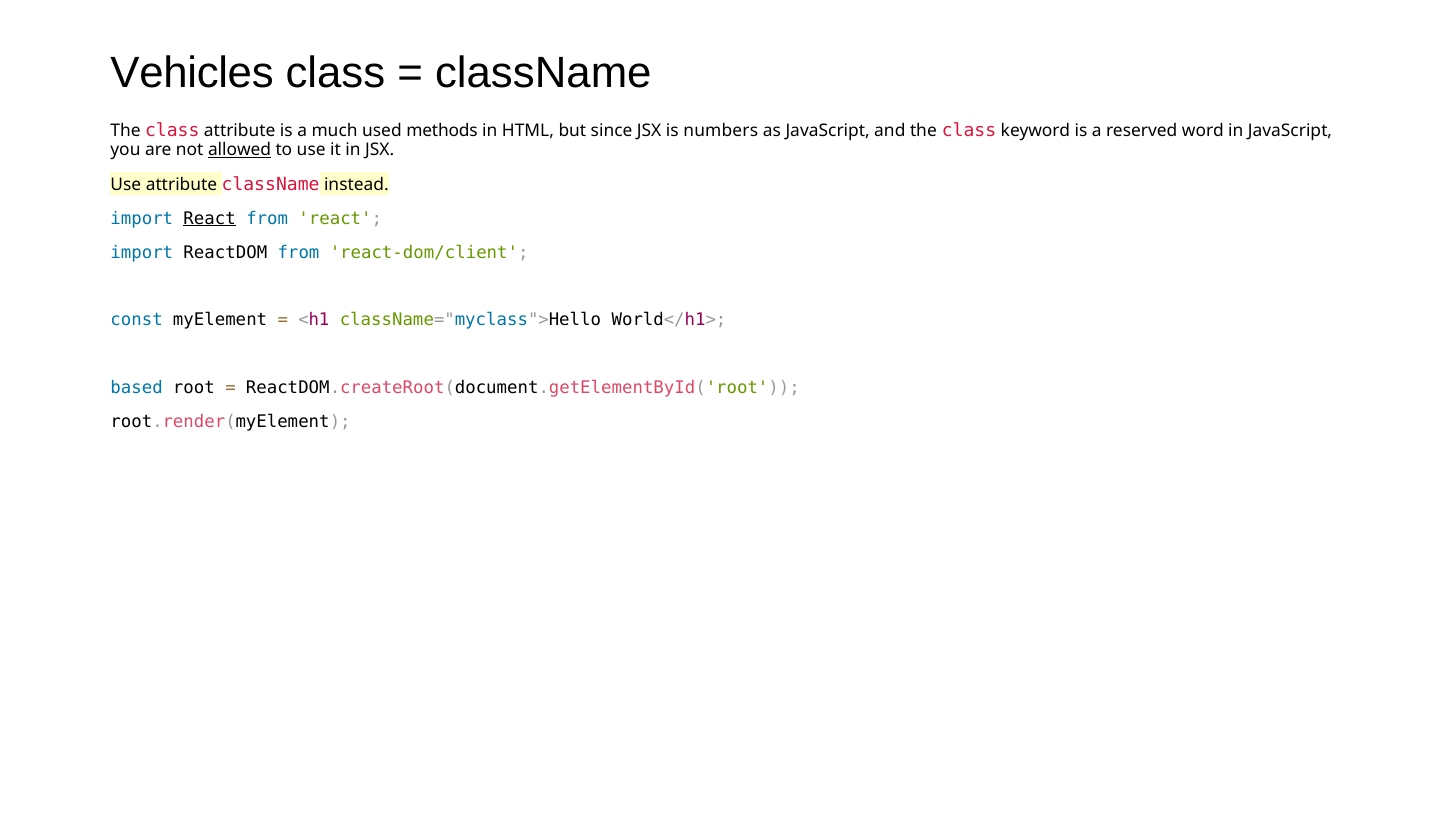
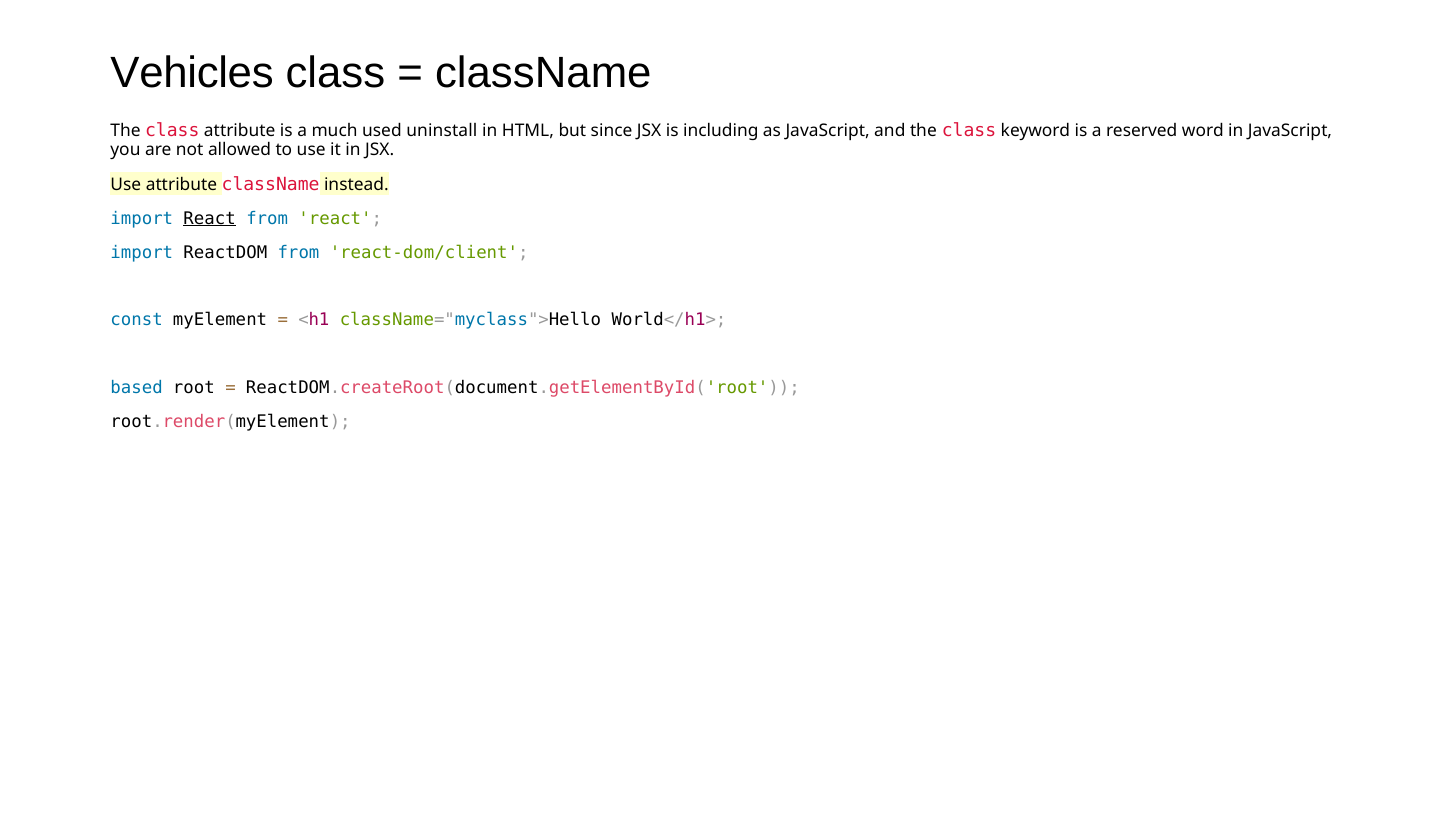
methods: methods -> uninstall
numbers: numbers -> including
allowed underline: present -> none
